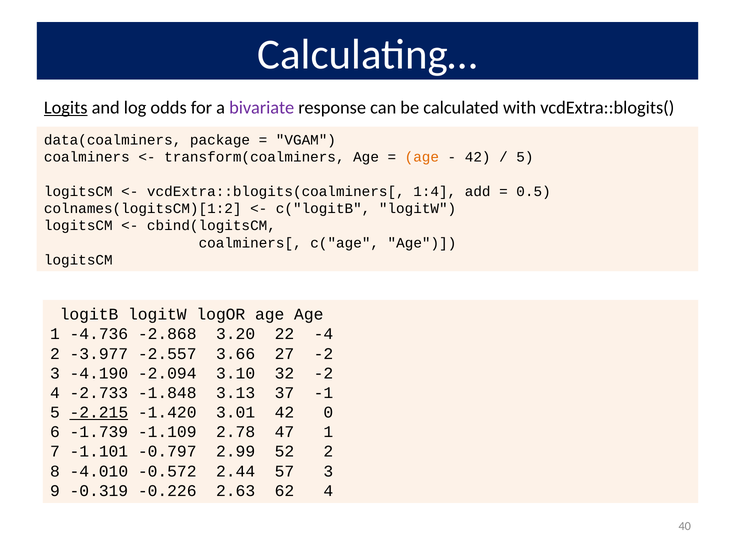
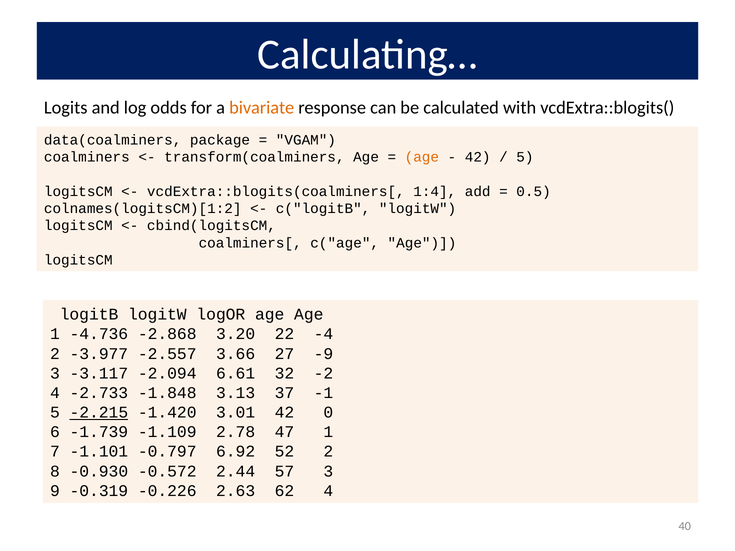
Logits underline: present -> none
bivariate colour: purple -> orange
27 -2: -2 -> -9
-4.190: -4.190 -> -3.117
3.10: 3.10 -> 6.61
2.99: 2.99 -> 6.92
-4.010: -4.010 -> -0.930
